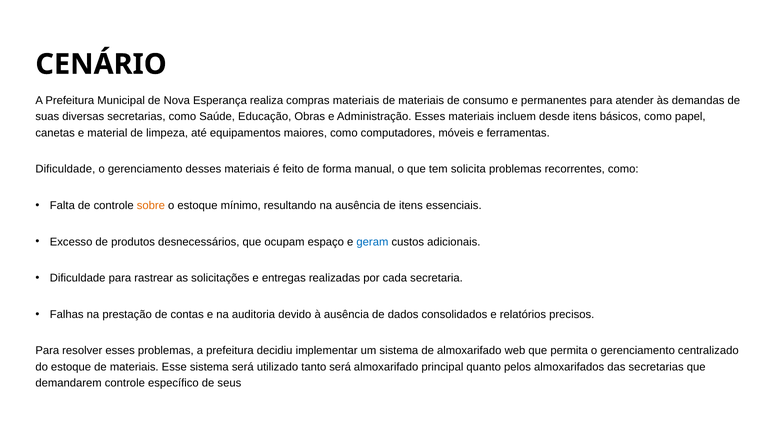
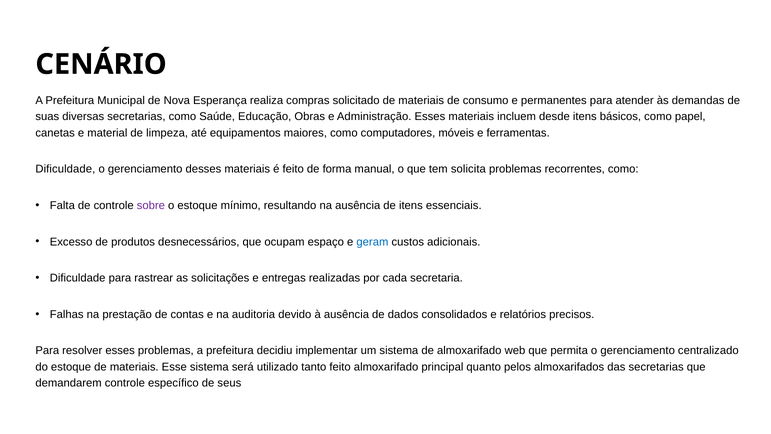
compras materiais: materiais -> solicitado
sobre colour: orange -> purple
tanto será: será -> feito
